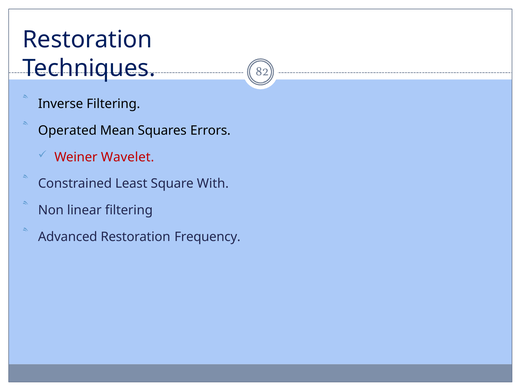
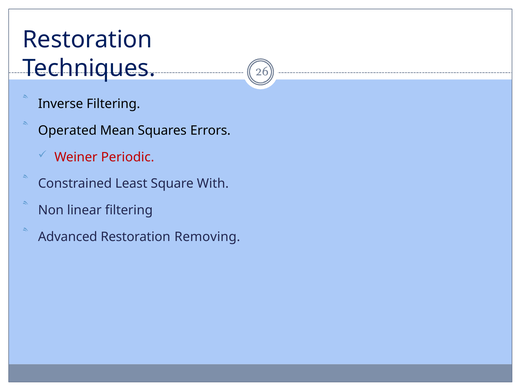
82: 82 -> 26
Wavelet: Wavelet -> Periodic
Frequency: Frequency -> Removing
